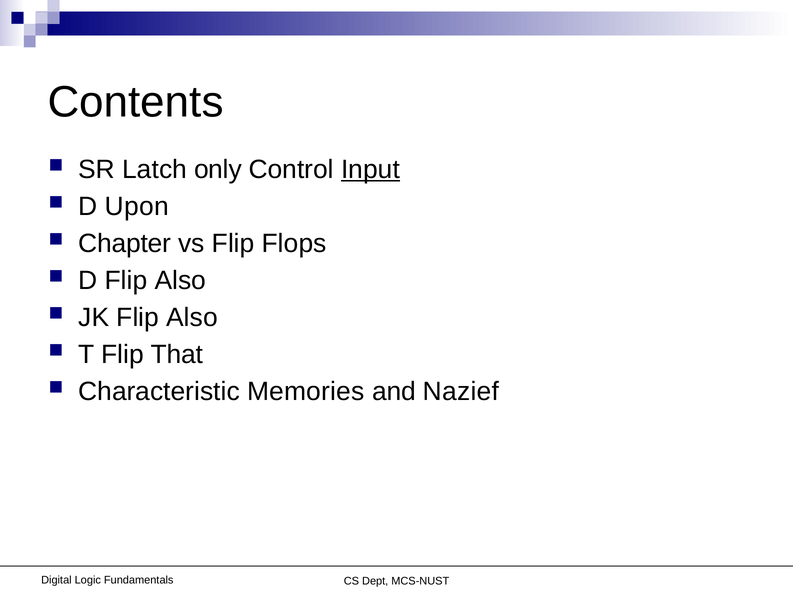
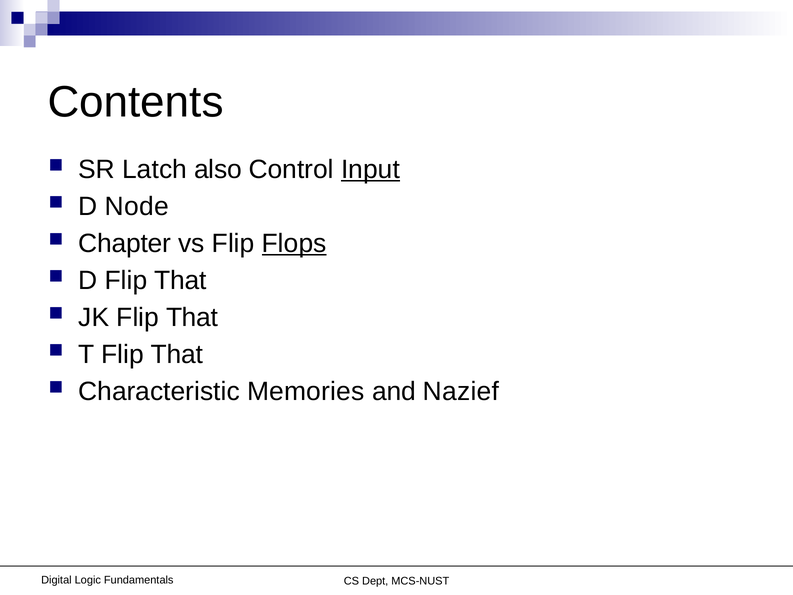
only: only -> also
Upon: Upon -> Node
Flops underline: none -> present
D Flip Also: Also -> That
JK Flip Also: Also -> That
